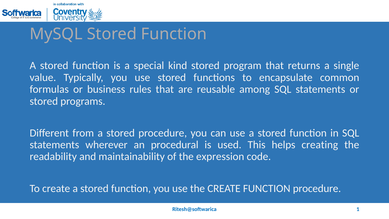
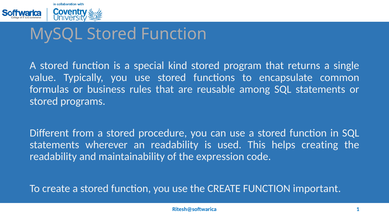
an procedural: procedural -> readability
FUNCTION procedure: procedure -> important
